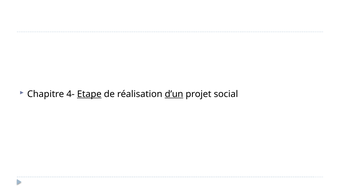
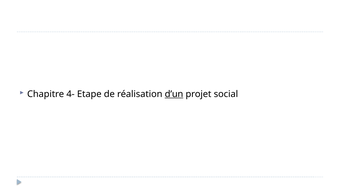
Etape underline: present -> none
